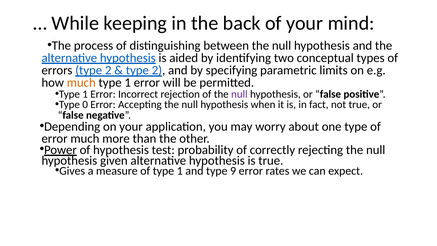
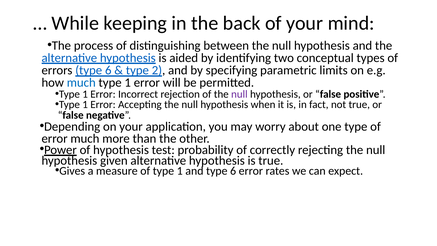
errors type 2: 2 -> 6
much at (81, 83) colour: orange -> blue
0 at (85, 105): 0 -> 1
and type 9: 9 -> 6
